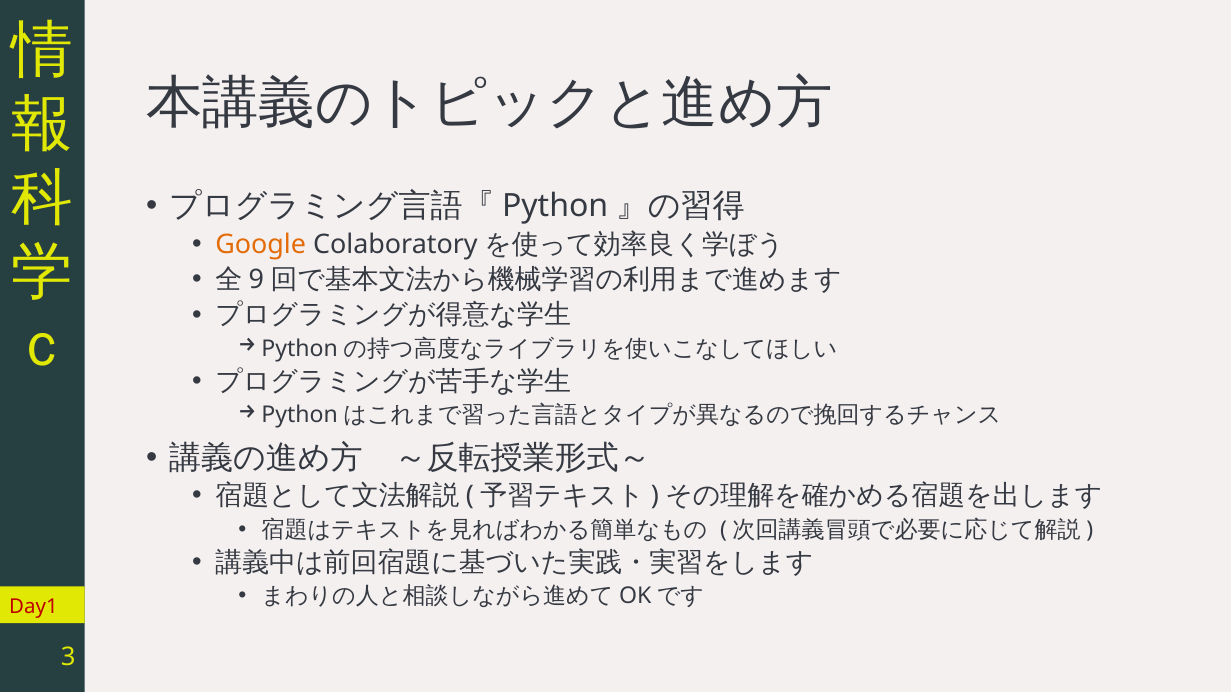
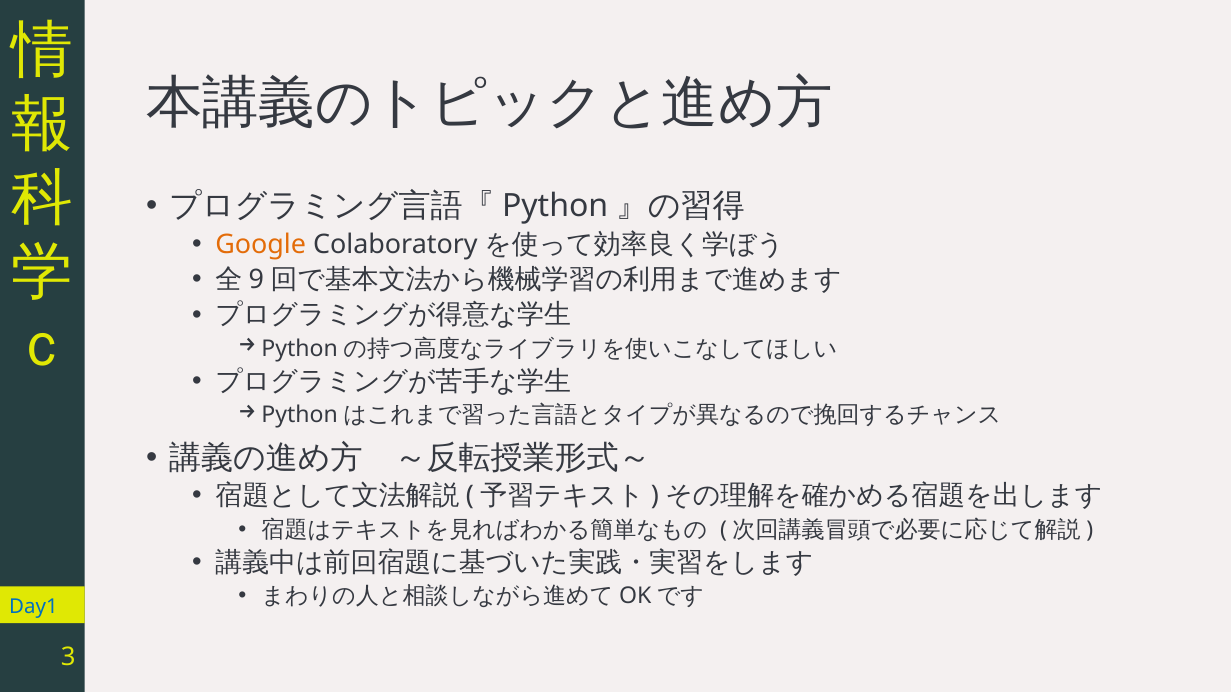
Day1 colour: red -> blue
